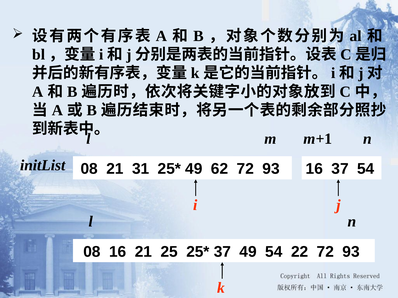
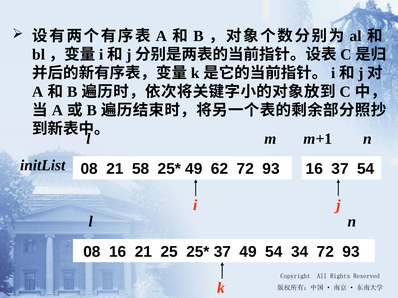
31: 31 -> 58
22: 22 -> 34
